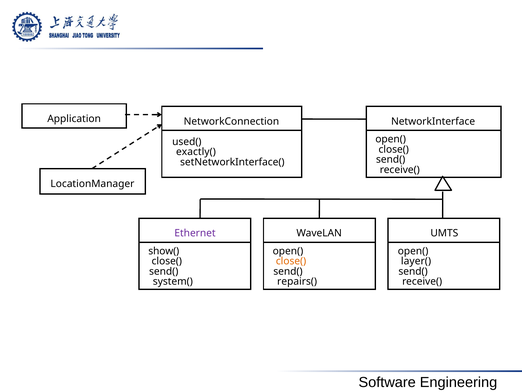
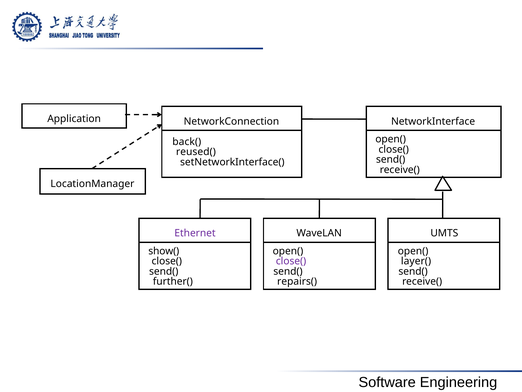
used(: used( -> back(
exactly(: exactly( -> reused(
close( at (291, 261) colour: orange -> purple
system(: system( -> further(
